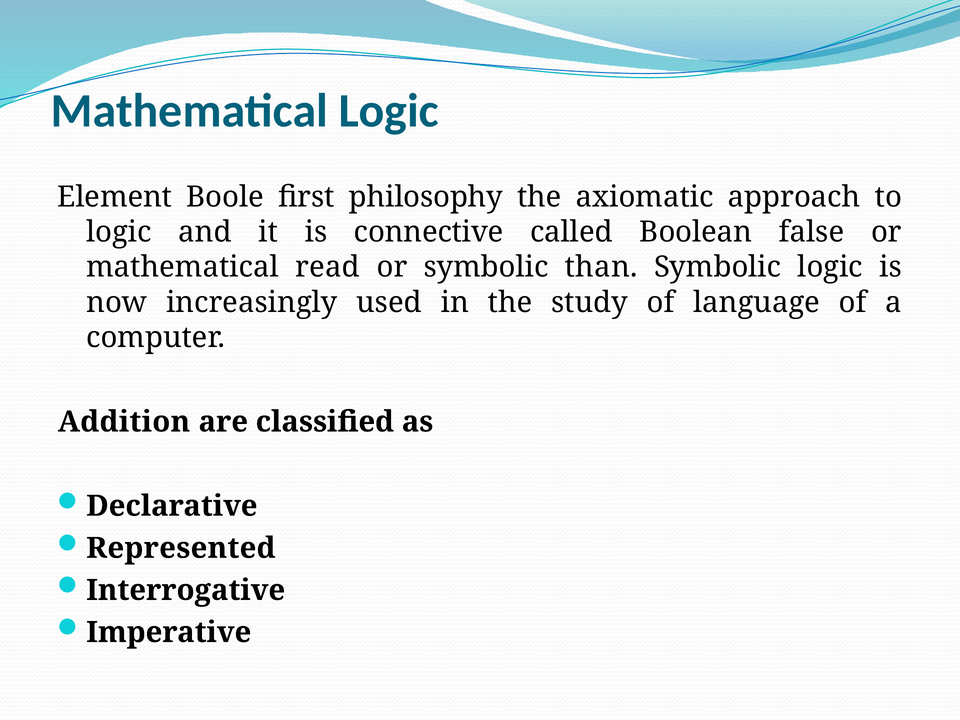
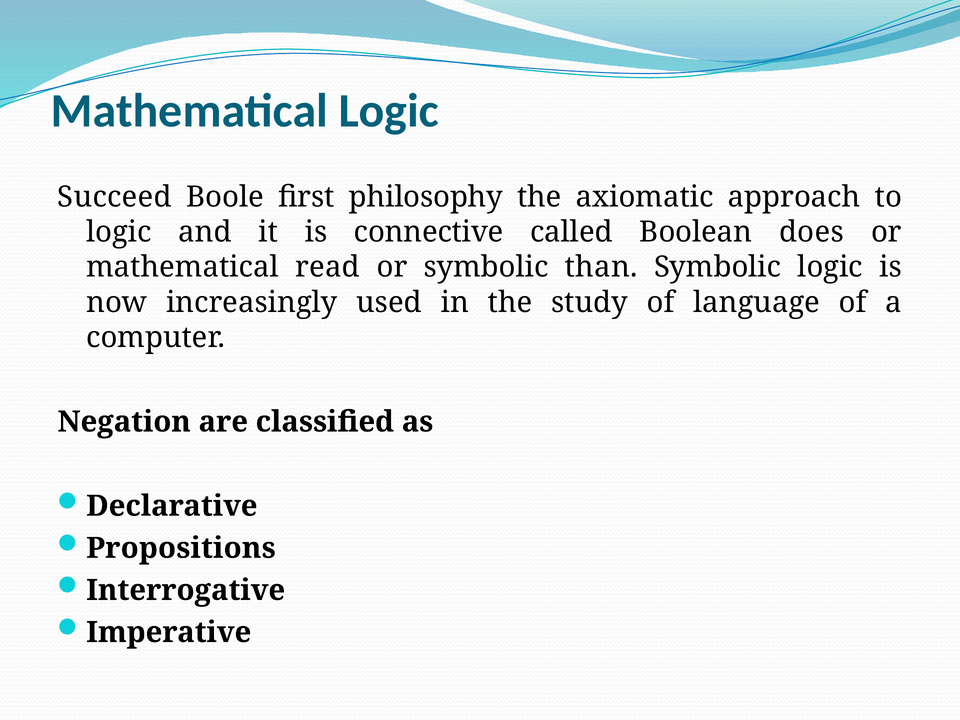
Element: Element -> Succeed
false: false -> does
Addition: Addition -> Negation
Represented: Represented -> Propositions
